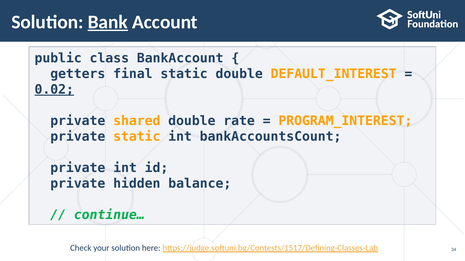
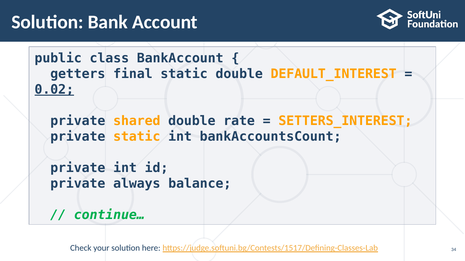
Bank underline: present -> none
PROGRAM_INTEREST: PROGRAM_INTEREST -> SETTERS_INTEREST
hidden: hidden -> always
